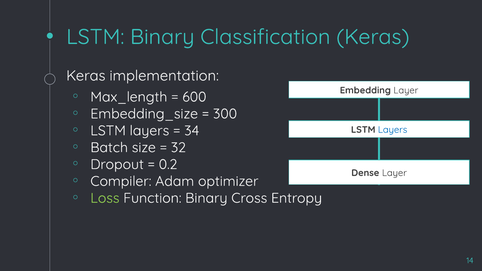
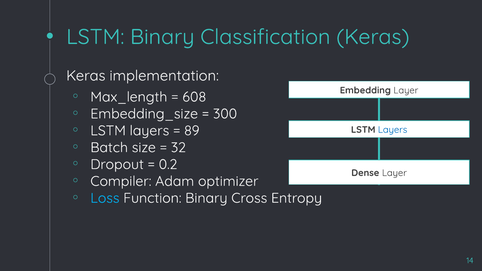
600: 600 -> 608
34: 34 -> 89
Loss colour: light green -> light blue
